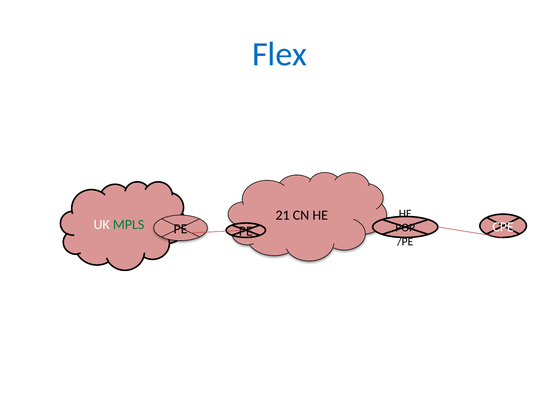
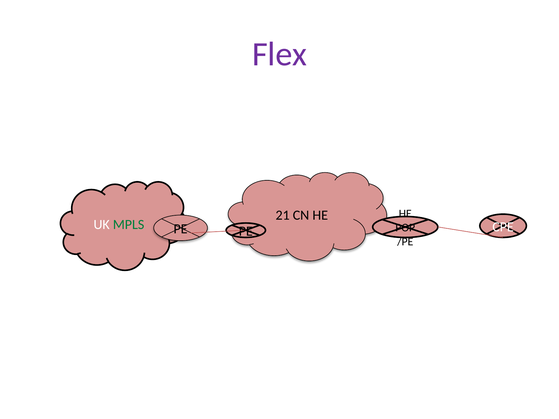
Flex colour: blue -> purple
